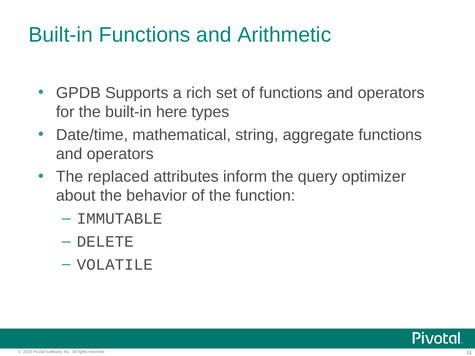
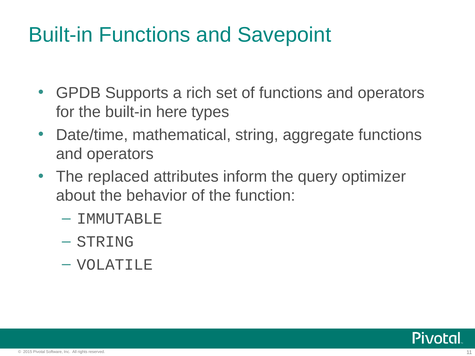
Arithmetic: Arithmetic -> Savepoint
DELETE at (105, 242): DELETE -> STRING
